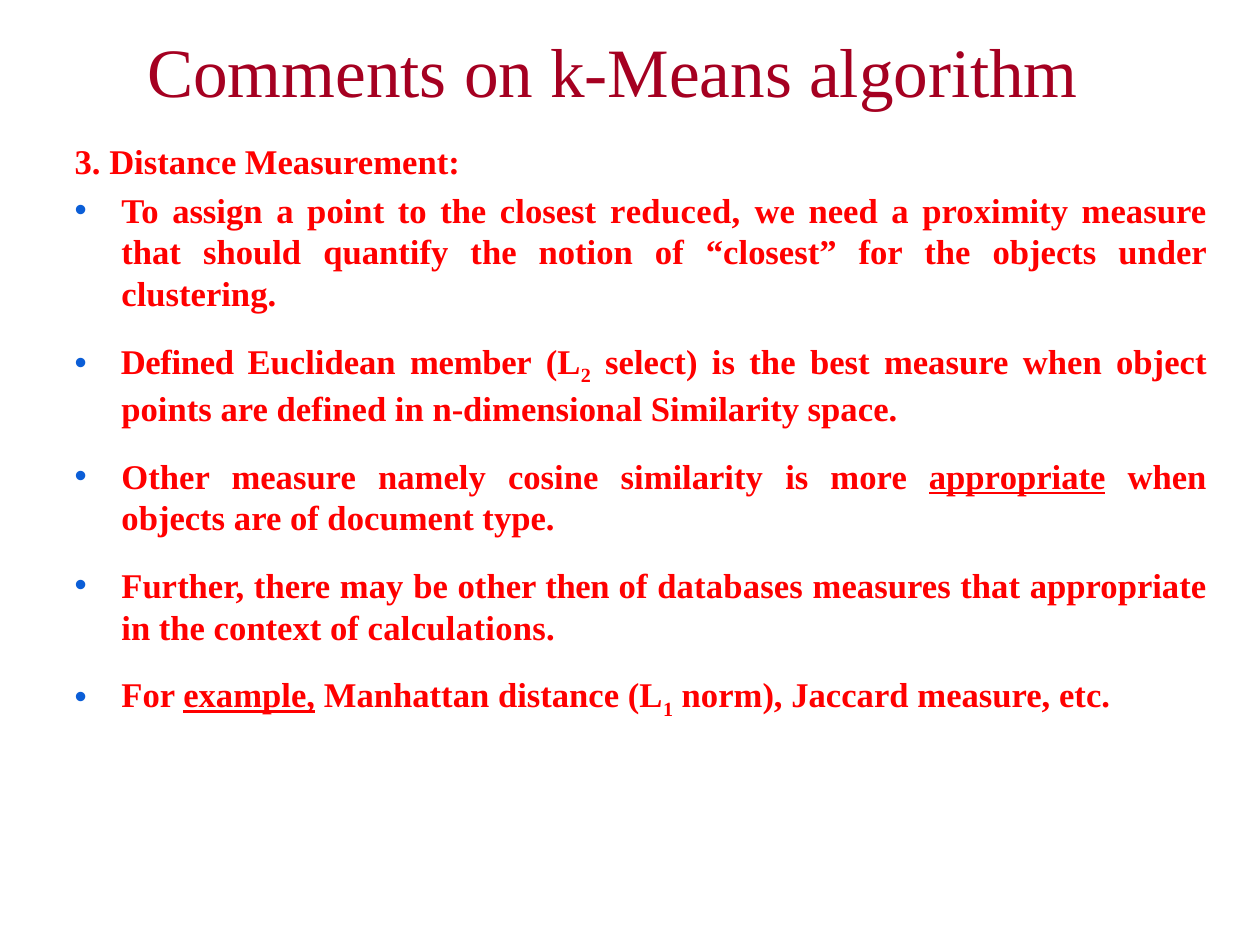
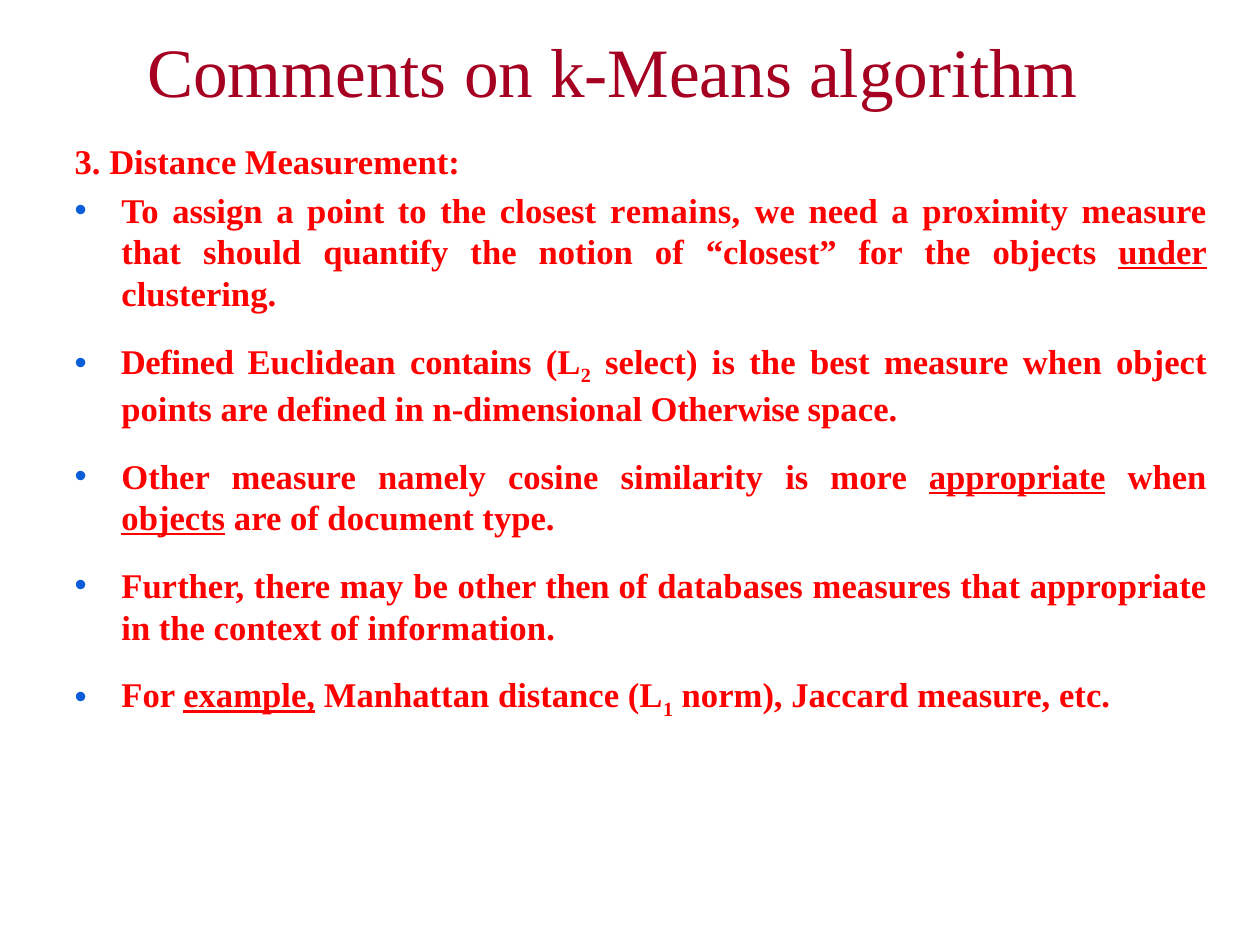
reduced: reduced -> remains
under underline: none -> present
member: member -> contains
n-dimensional Similarity: Similarity -> Otherwise
objects at (173, 519) underline: none -> present
calculations: calculations -> information
